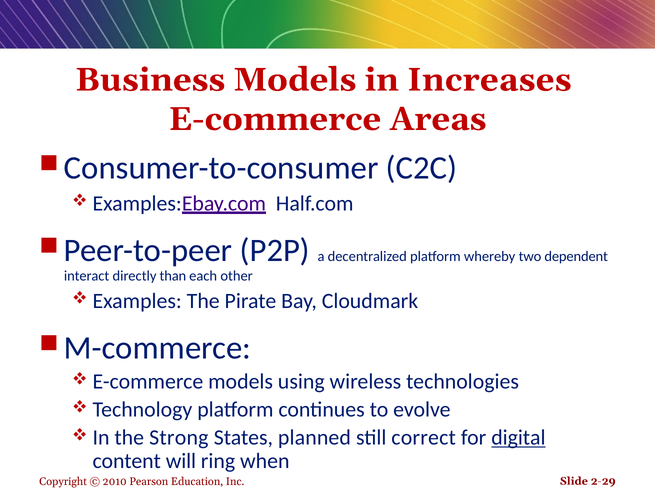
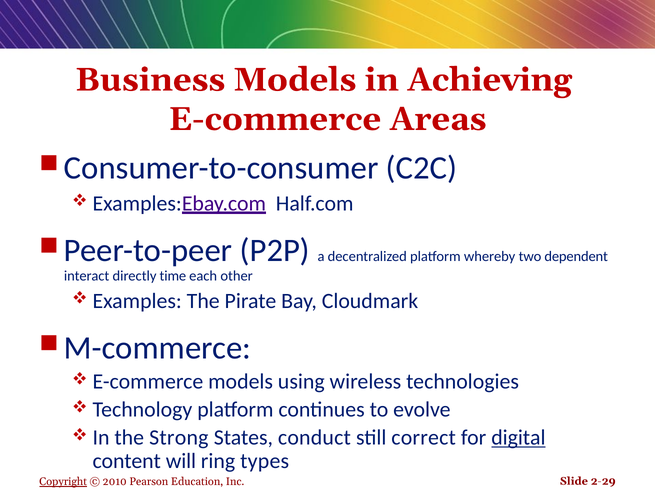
Increases: Increases -> Achieving
than: than -> time
planned: planned -> conduct
when: when -> types
Copyright underline: none -> present
